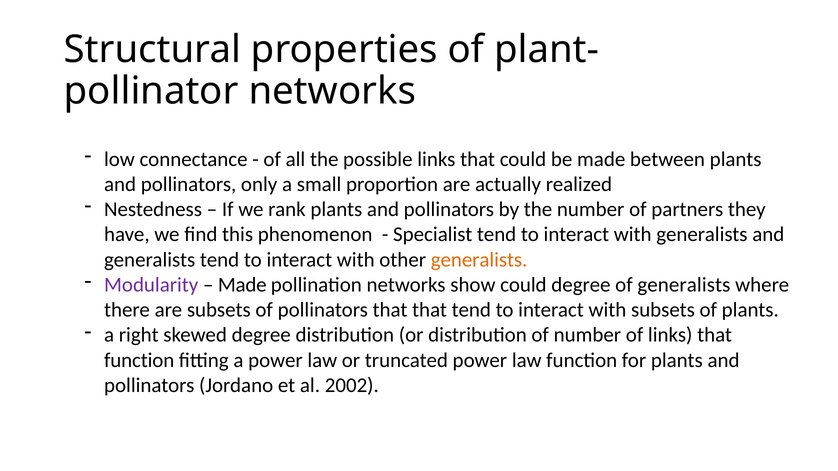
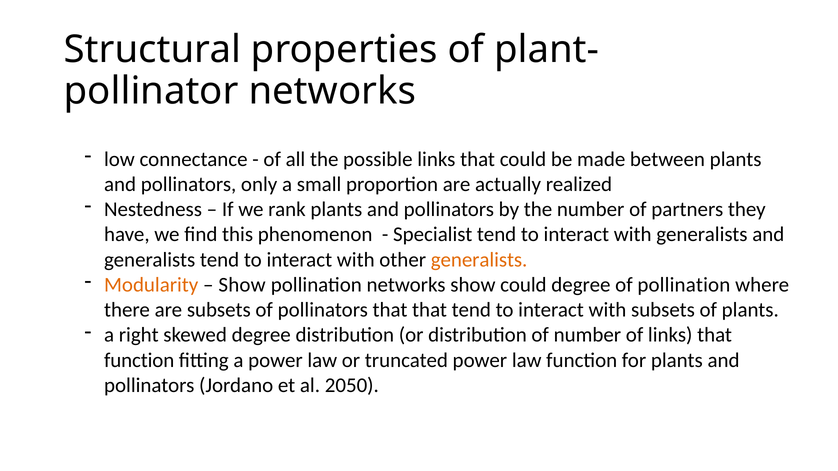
Modularity colour: purple -> orange
Made at (242, 285): Made -> Show
of generalists: generalists -> pollination
2002: 2002 -> 2050
